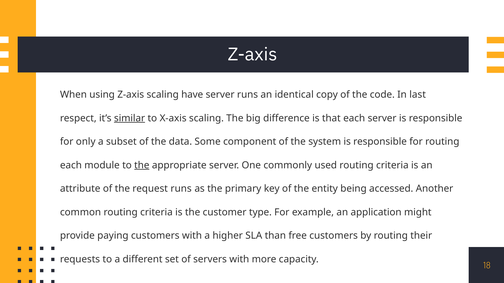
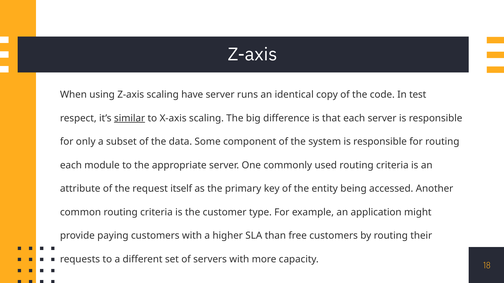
last: last -> test
the at (142, 165) underline: present -> none
request runs: runs -> itself
